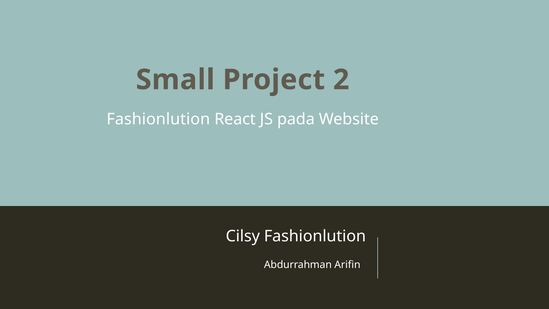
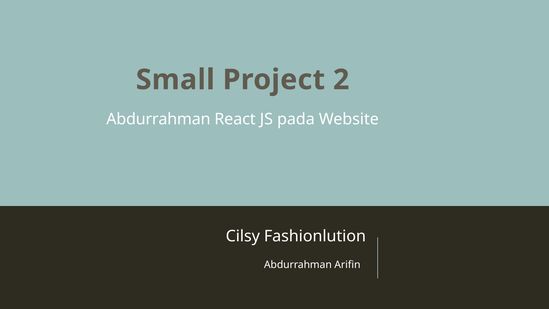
Fashionlution at (158, 119): Fashionlution -> Abdurrahman
